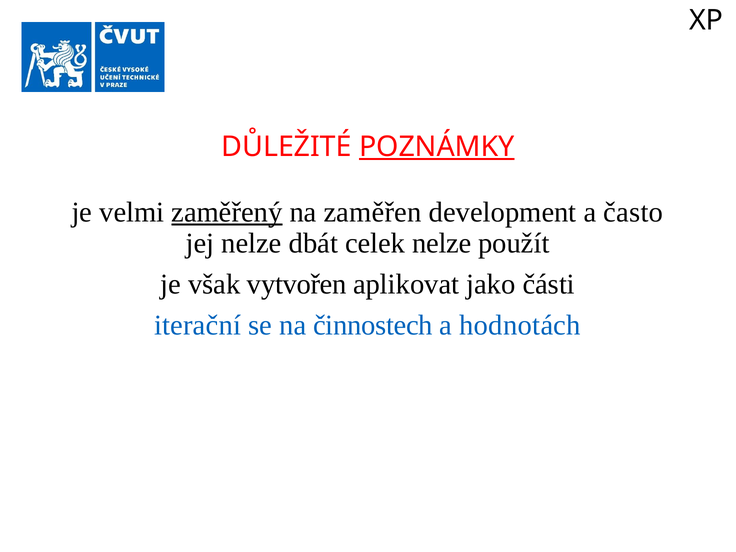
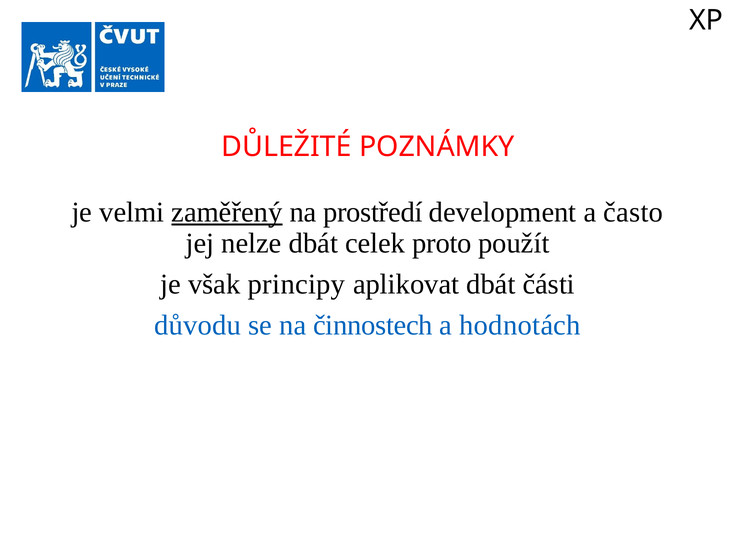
POZNÁMKY underline: present -> none
zaměřen: zaměřen -> prostředí
celek nelze: nelze -> proto
vytvořen: vytvořen -> principy
aplikovat jako: jako -> dbát
iterační: iterační -> důvodu
